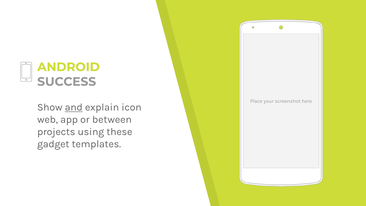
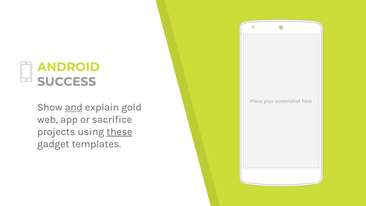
icon: icon -> gold
between: between -> sacrifice
these underline: none -> present
